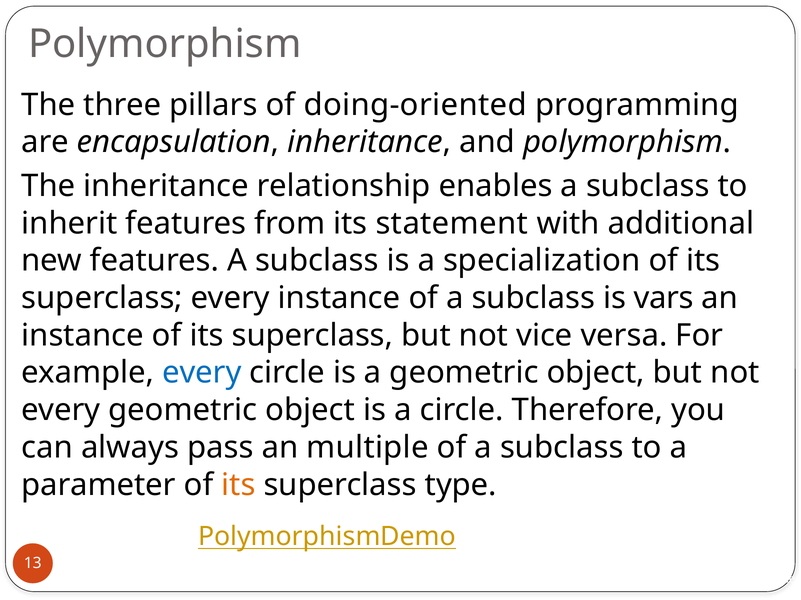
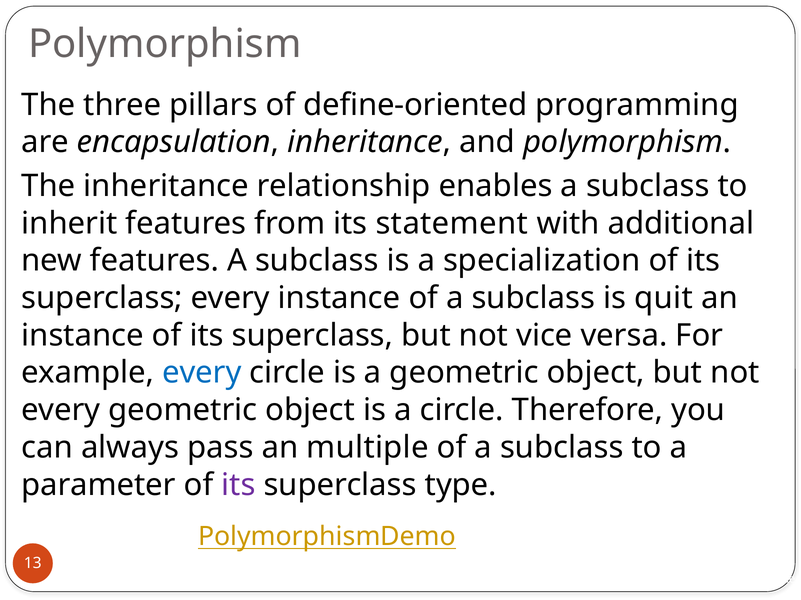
doing-oriented: doing-oriented -> define-oriented
vars: vars -> quit
its at (238, 485) colour: orange -> purple
